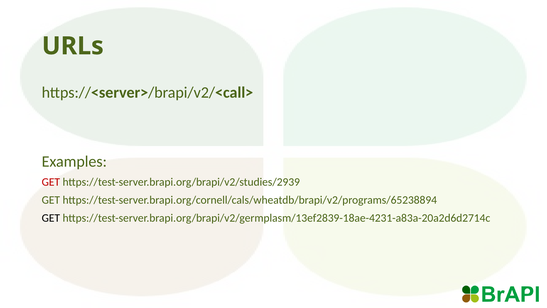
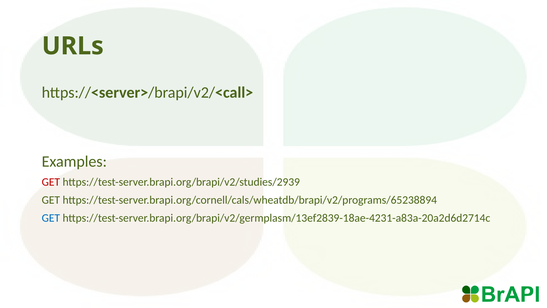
GET at (51, 218) colour: black -> blue
